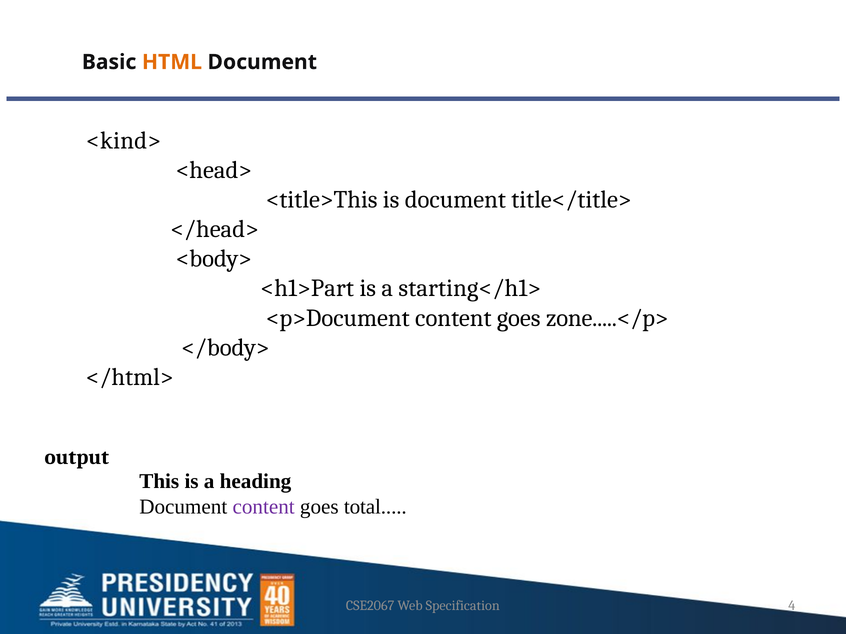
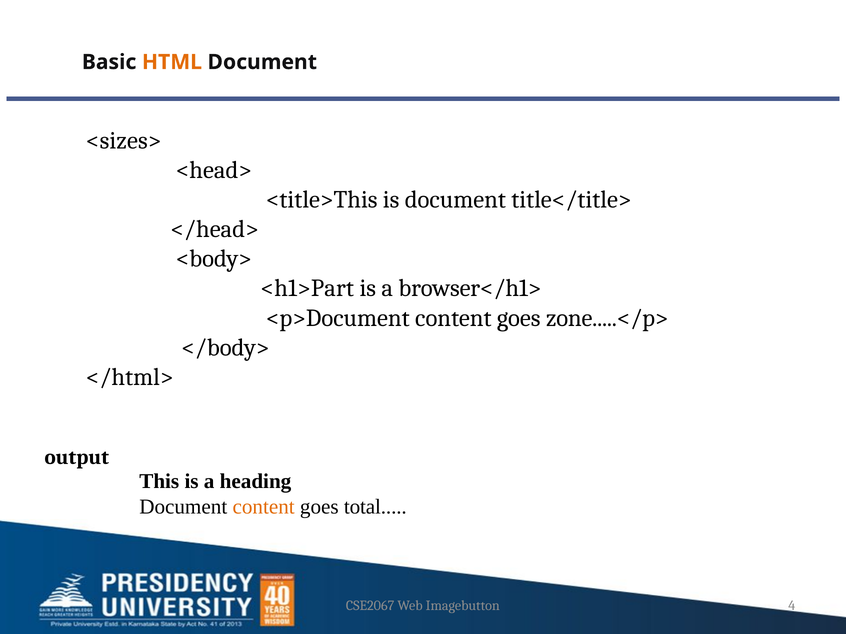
<kind>: <kind> -> <sizes>
starting</h1>: starting</h1> -> browser</h1>
content at (264, 507) colour: purple -> orange
Specification: Specification -> Imagebutton
